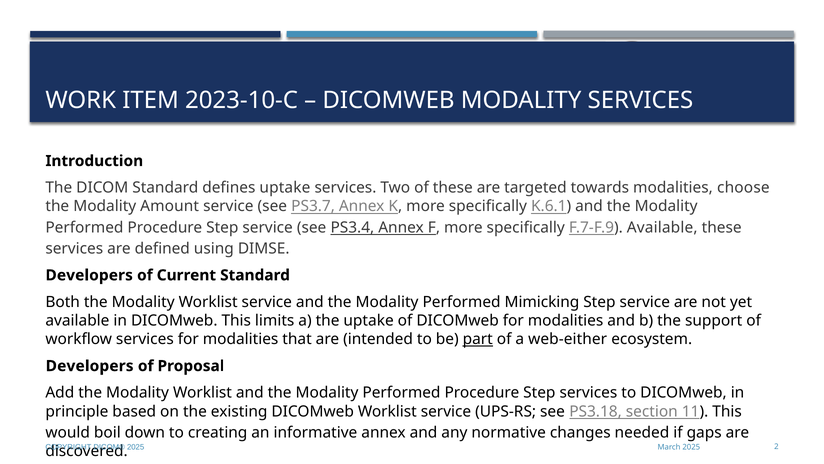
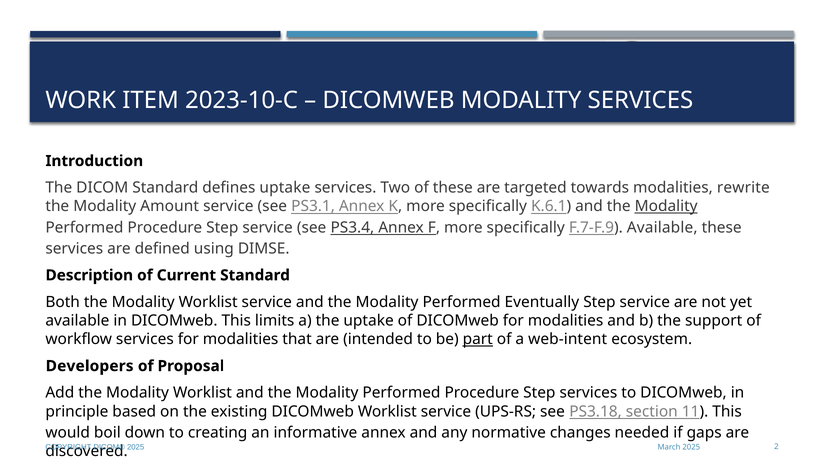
choose: choose -> rewrite
PS3.7: PS3.7 -> PS3.1
Modality at (666, 206) underline: none -> present
Developers at (89, 275): Developers -> Description
Mimicking: Mimicking -> Eventually
web-either: web-either -> web-intent
